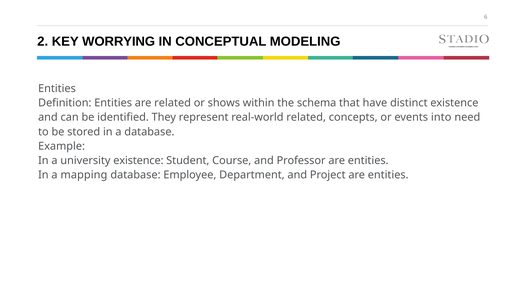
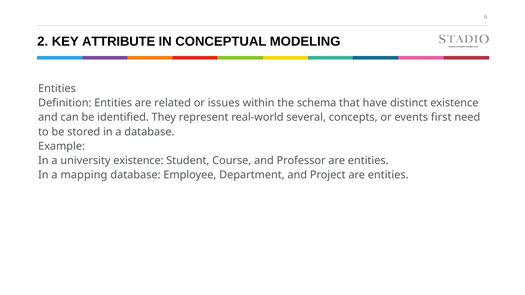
WORRYING: WORRYING -> ATTRIBUTE
shows: shows -> issues
real-world related: related -> several
into: into -> first
